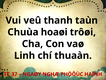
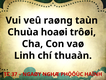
thanh: thanh -> raøng
